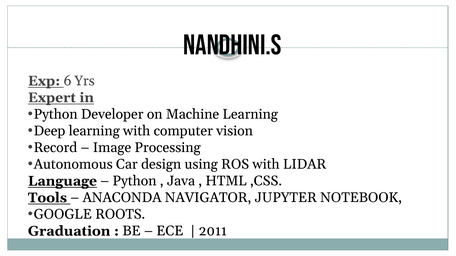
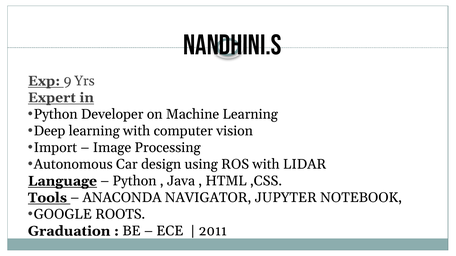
6: 6 -> 9
Record: Record -> Import
